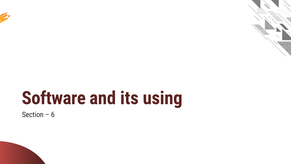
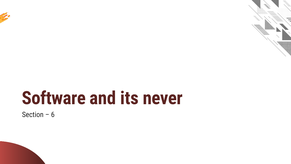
using: using -> never
